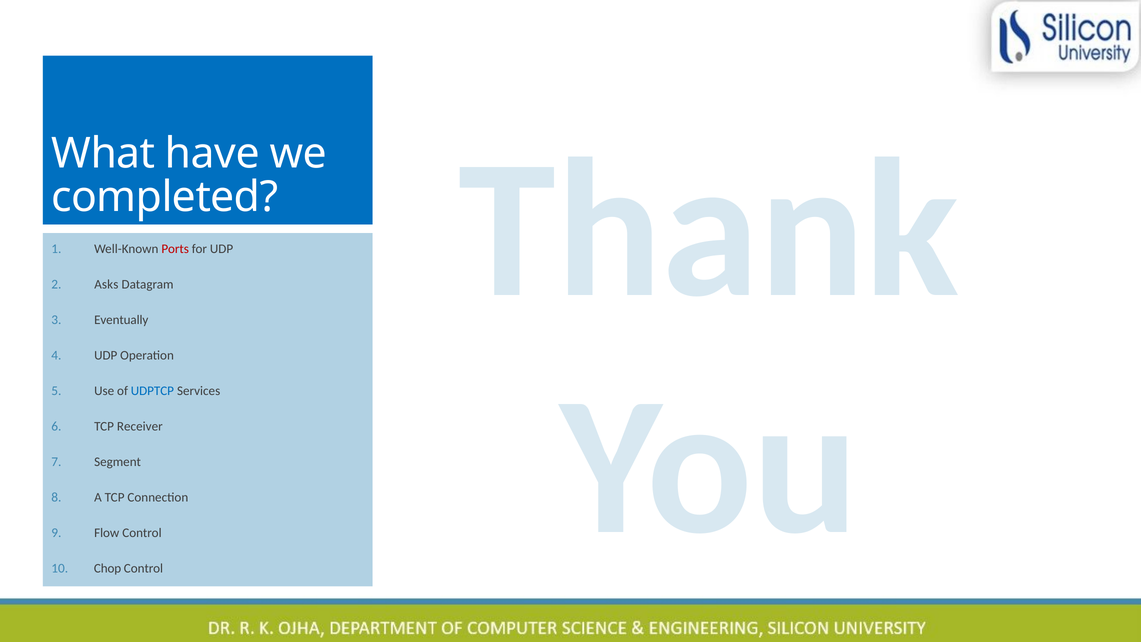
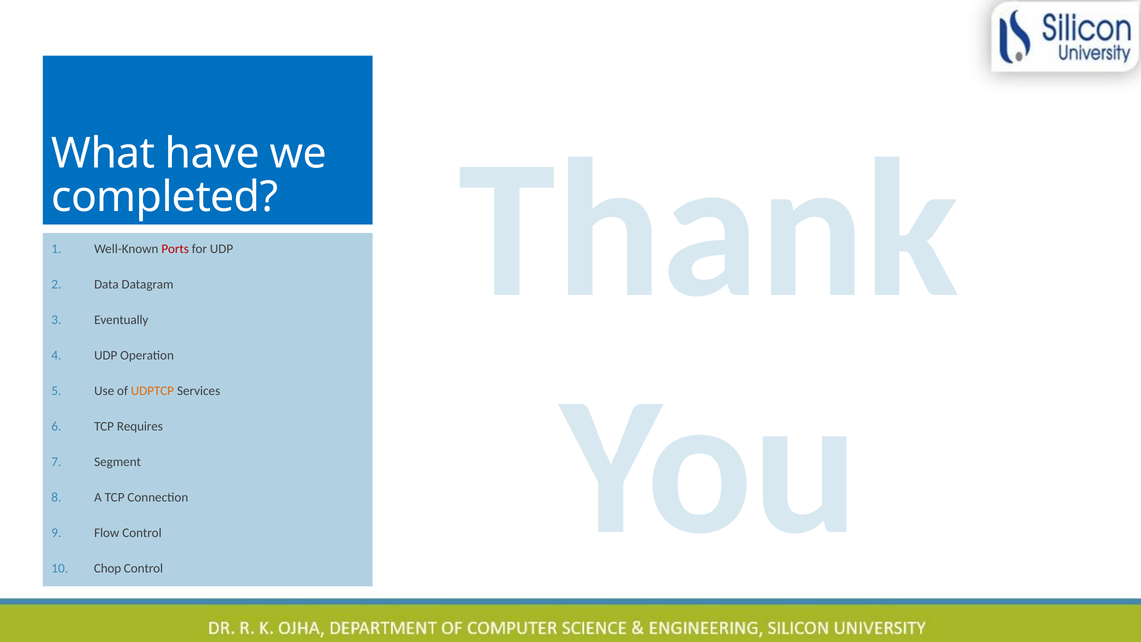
Asks: Asks -> Data
UDPTCP colour: blue -> orange
Receiver: Receiver -> Requires
